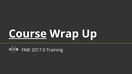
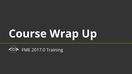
Course underline: present -> none
